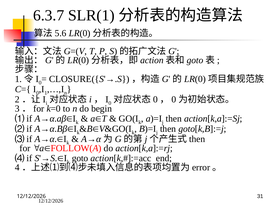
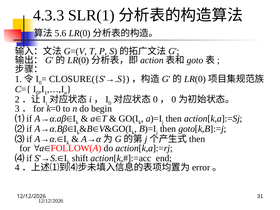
6.3.7: 6.3.7 -> 4.3.3
goto: goto -> shift
